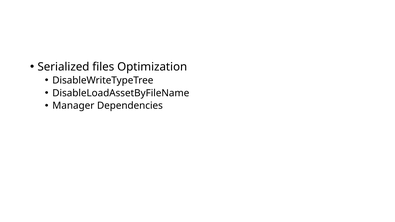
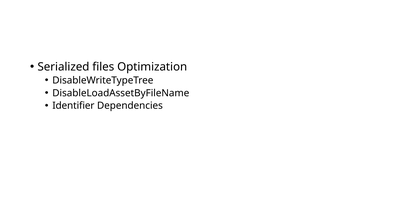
Manager: Manager -> Identifier
